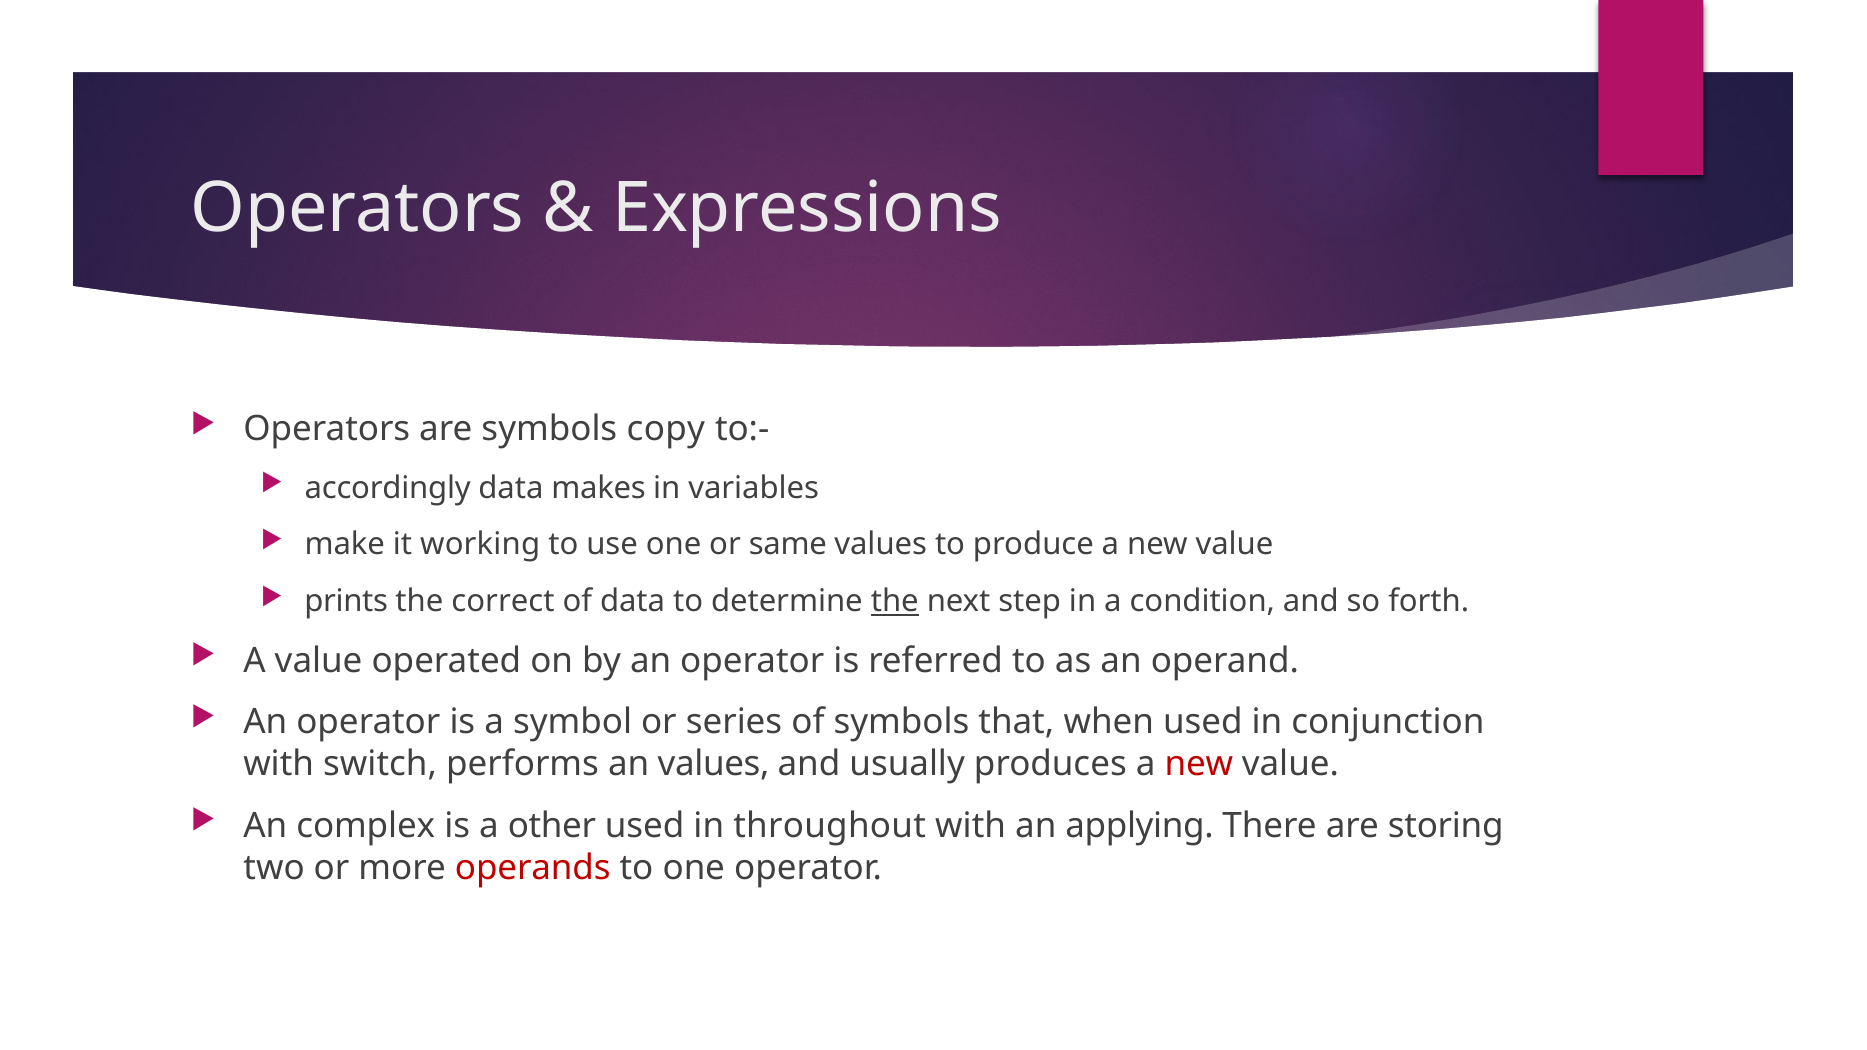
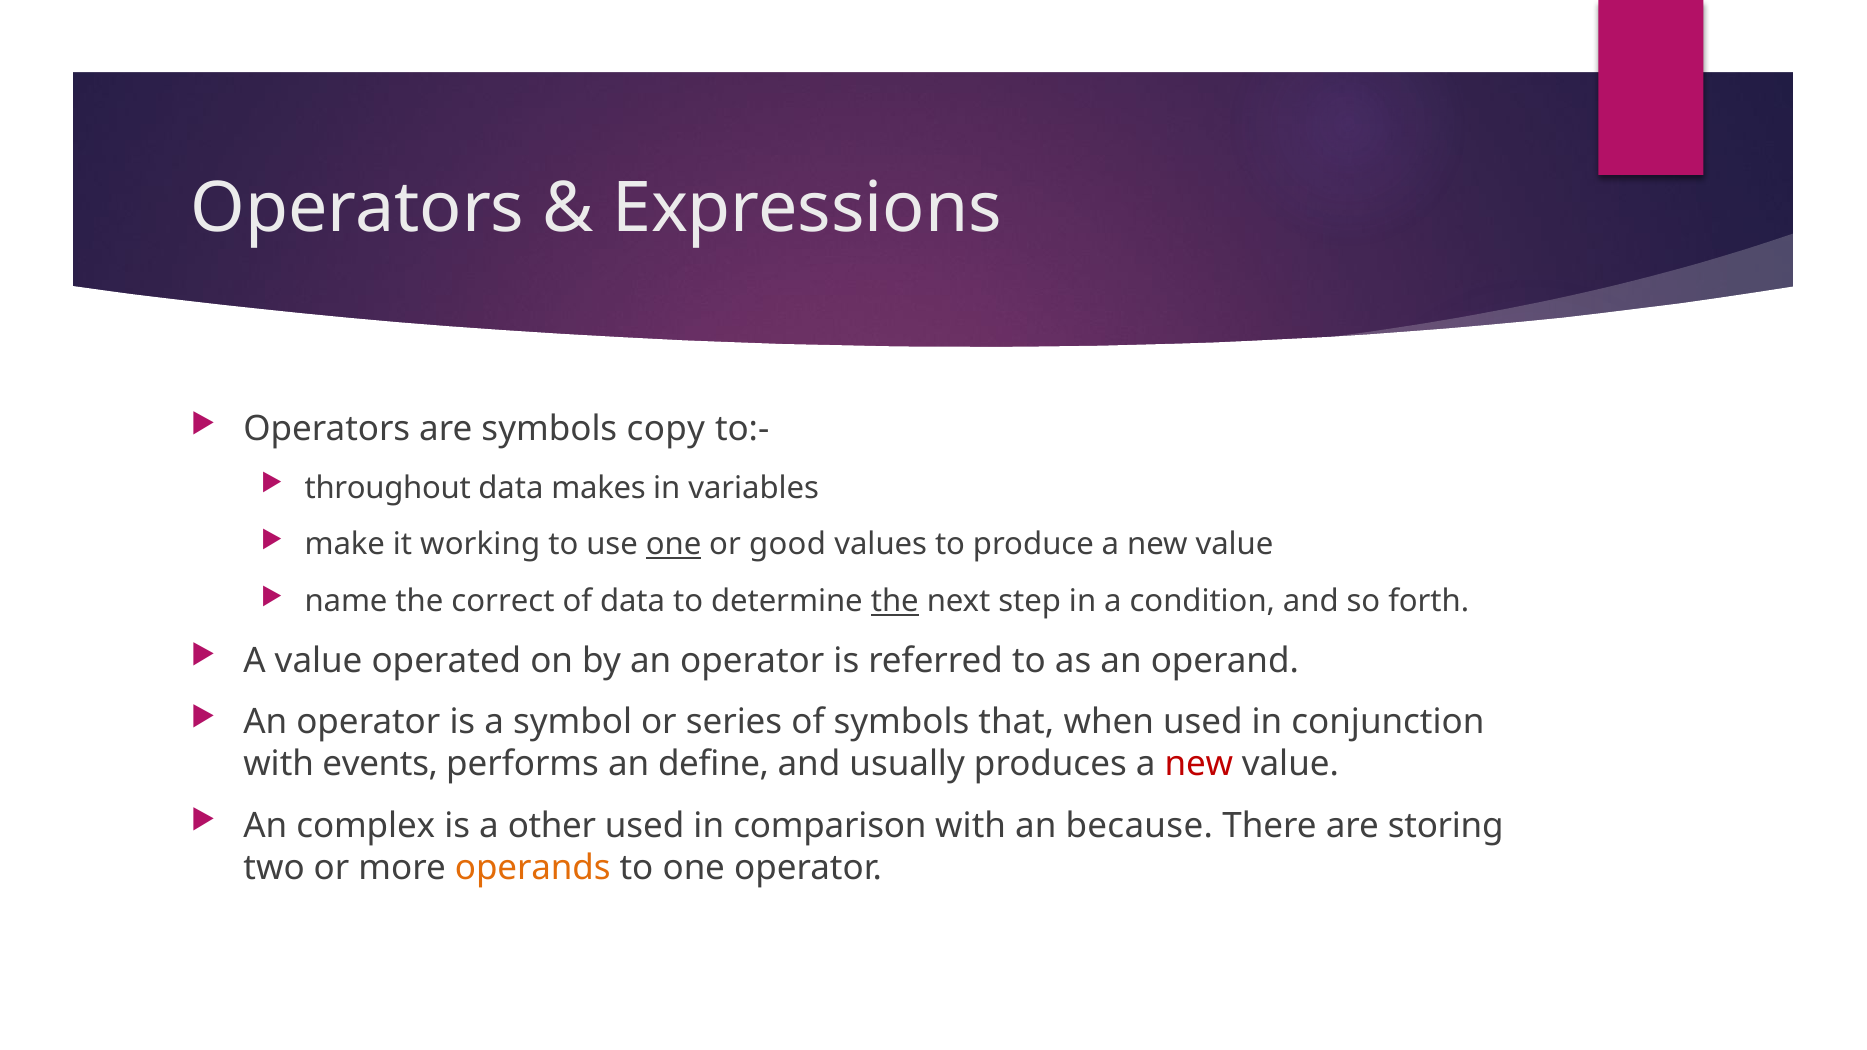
accordingly: accordingly -> throughout
one at (674, 545) underline: none -> present
same: same -> good
prints: prints -> name
switch: switch -> events
an values: values -> define
throughout: throughout -> comparison
applying: applying -> because
operands colour: red -> orange
